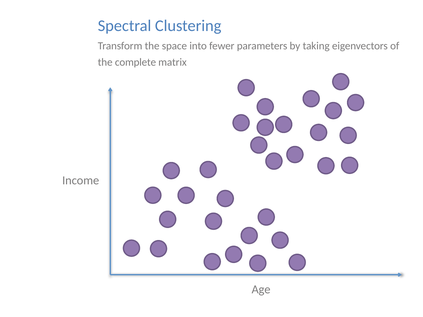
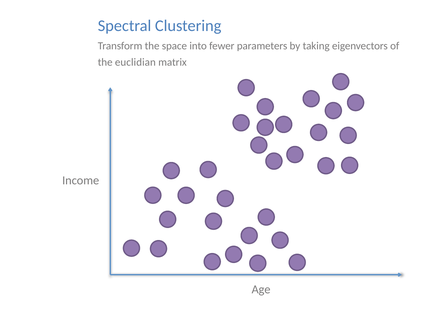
complete: complete -> euclidian
